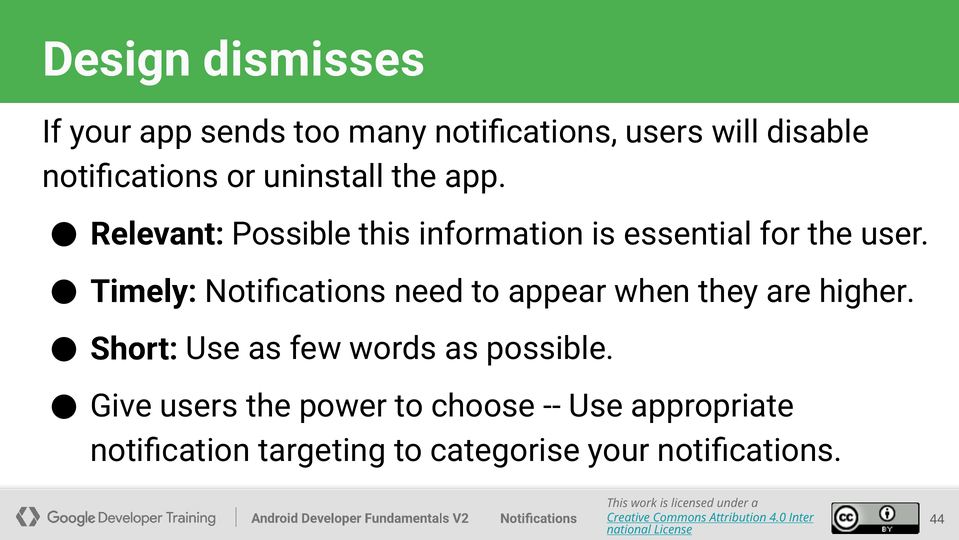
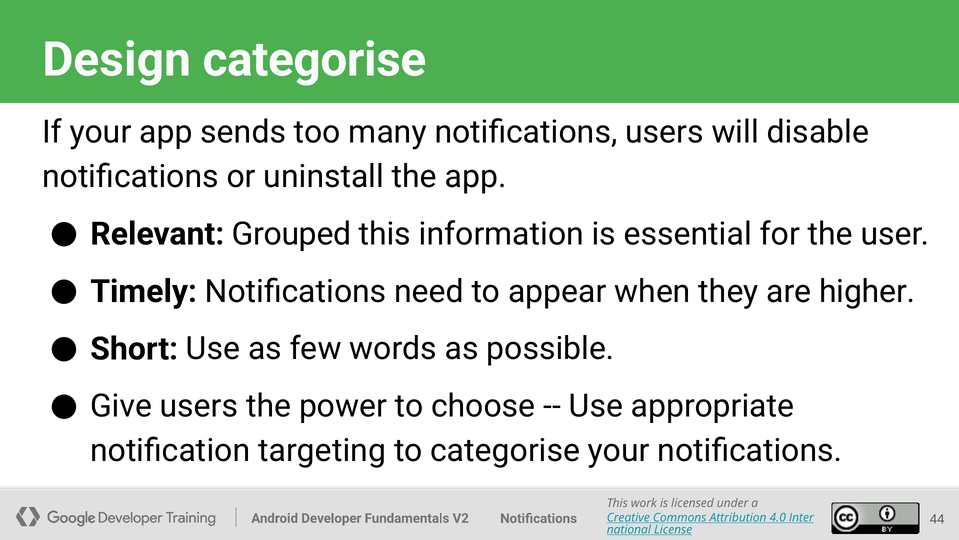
Design dismisses: dismisses -> categorise
Relevant Possible: Possible -> Grouped
